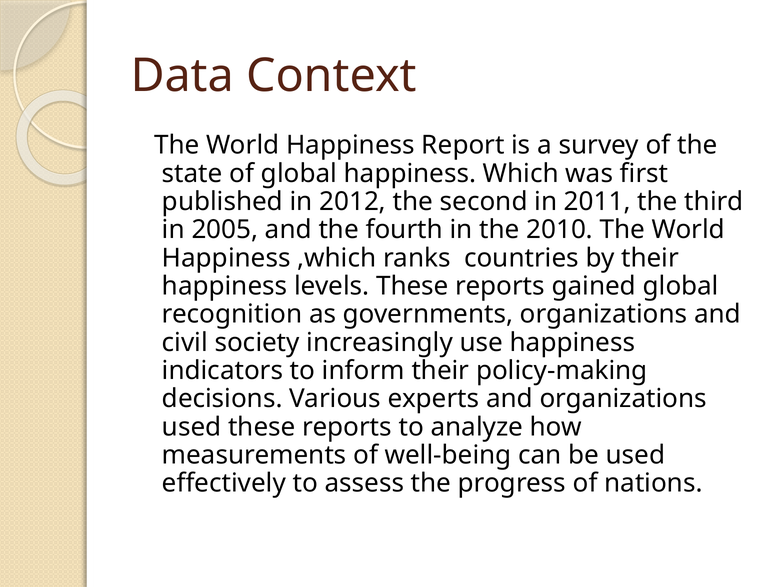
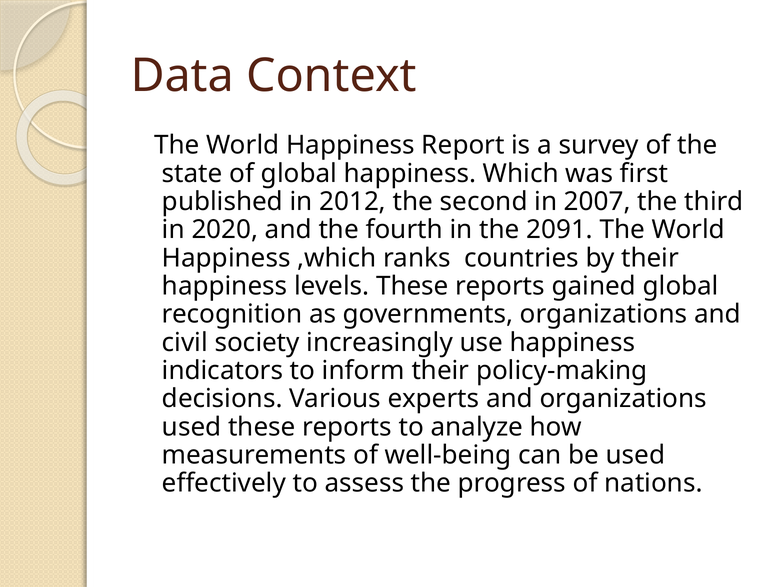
2011: 2011 -> 2007
2005: 2005 -> 2020
2010: 2010 -> 2091
